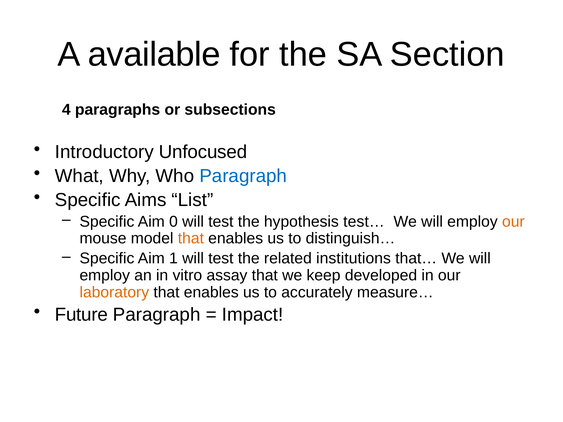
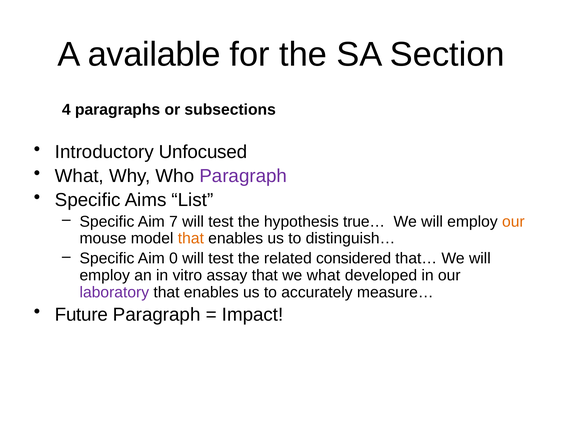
Paragraph at (243, 176) colour: blue -> purple
0: 0 -> 7
test…: test… -> true…
1: 1 -> 0
institutions: institutions -> considered
we keep: keep -> what
laboratory colour: orange -> purple
